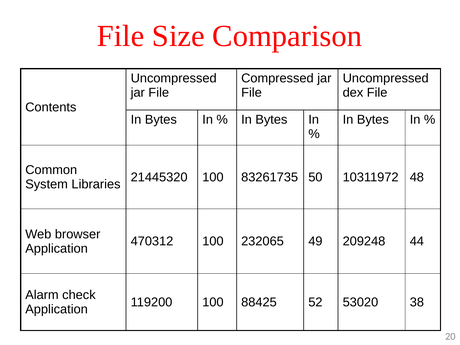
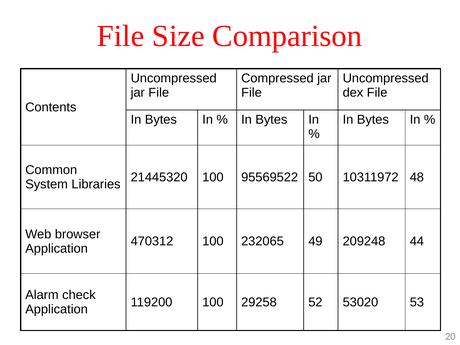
83261735: 83261735 -> 95569522
88425: 88425 -> 29258
38: 38 -> 53
